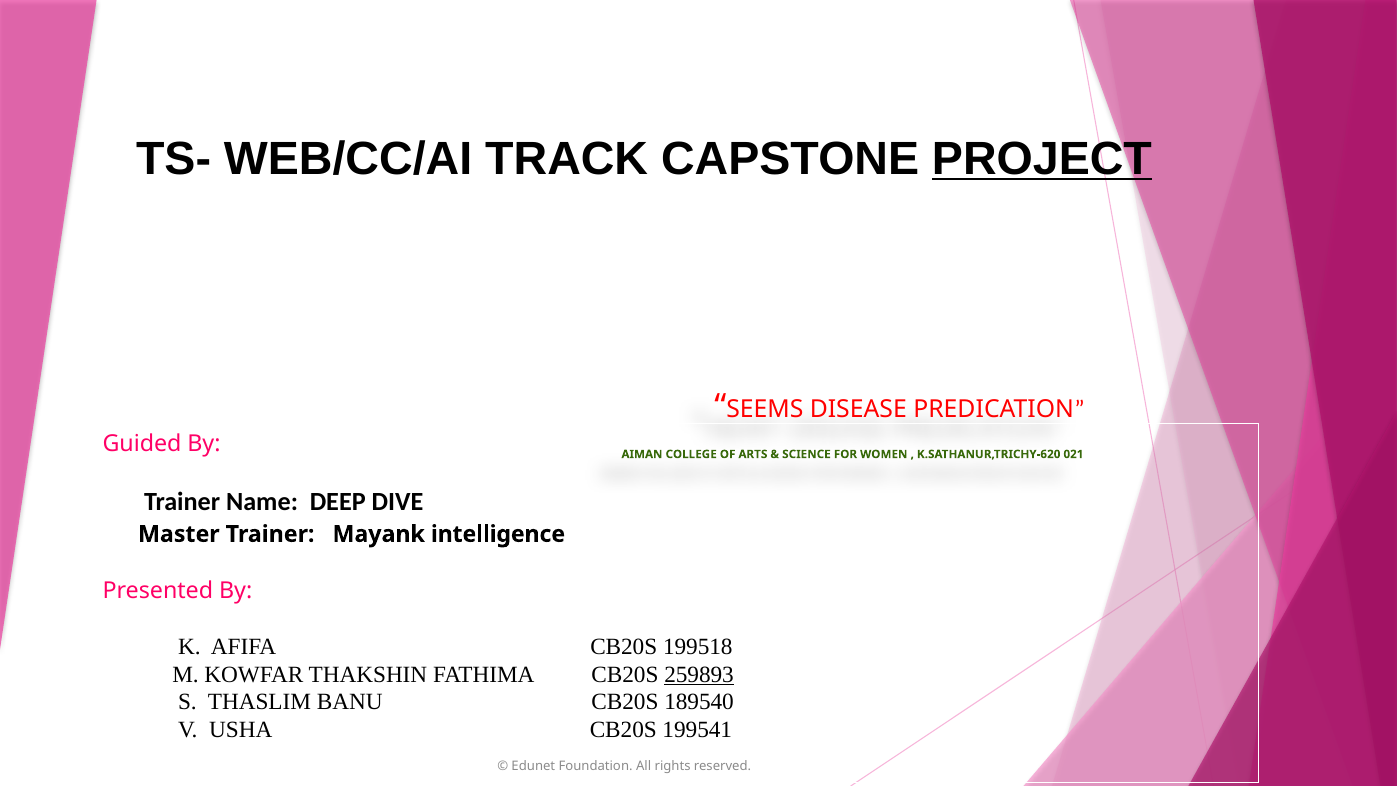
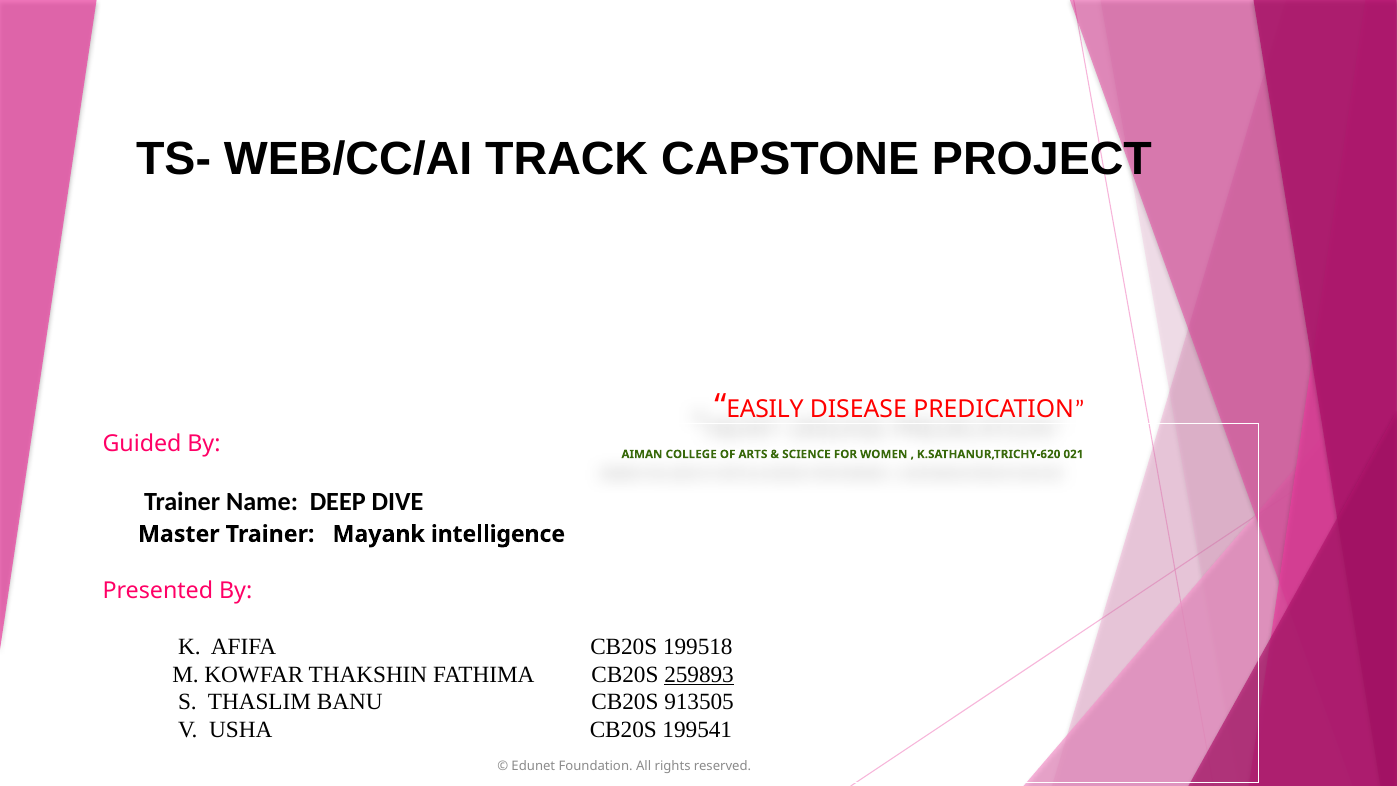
PROJECT underline: present -> none
SEEMS: SEEMS -> EASILY
189540: 189540 -> 913505
